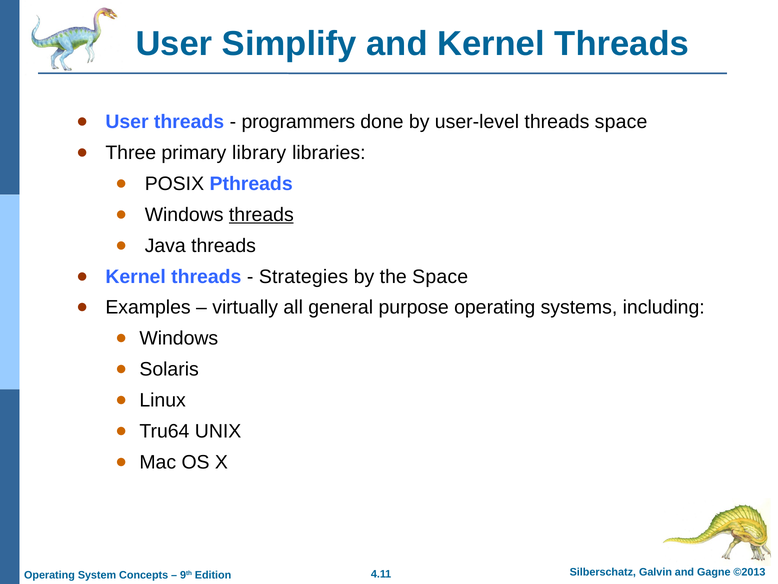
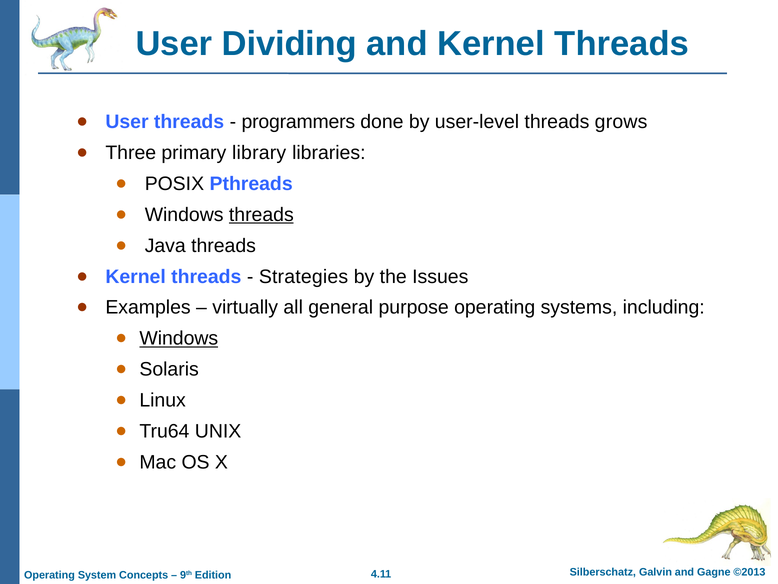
Simplify: Simplify -> Dividing
threads space: space -> grows
the Space: Space -> Issues
Windows at (179, 338) underline: none -> present
